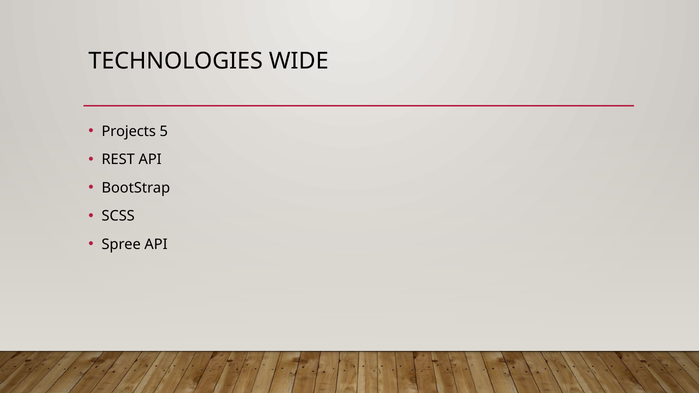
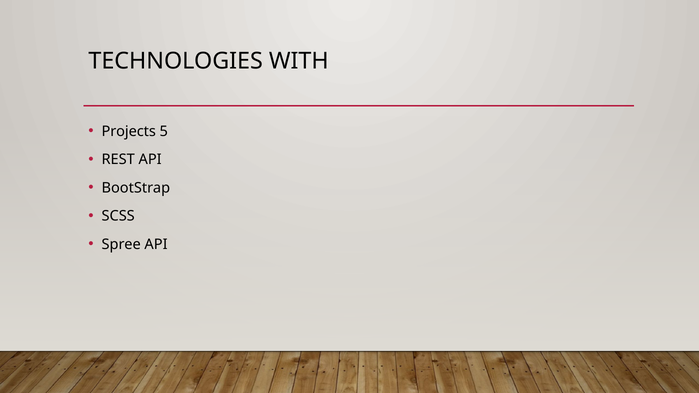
WIDE: WIDE -> WITH
